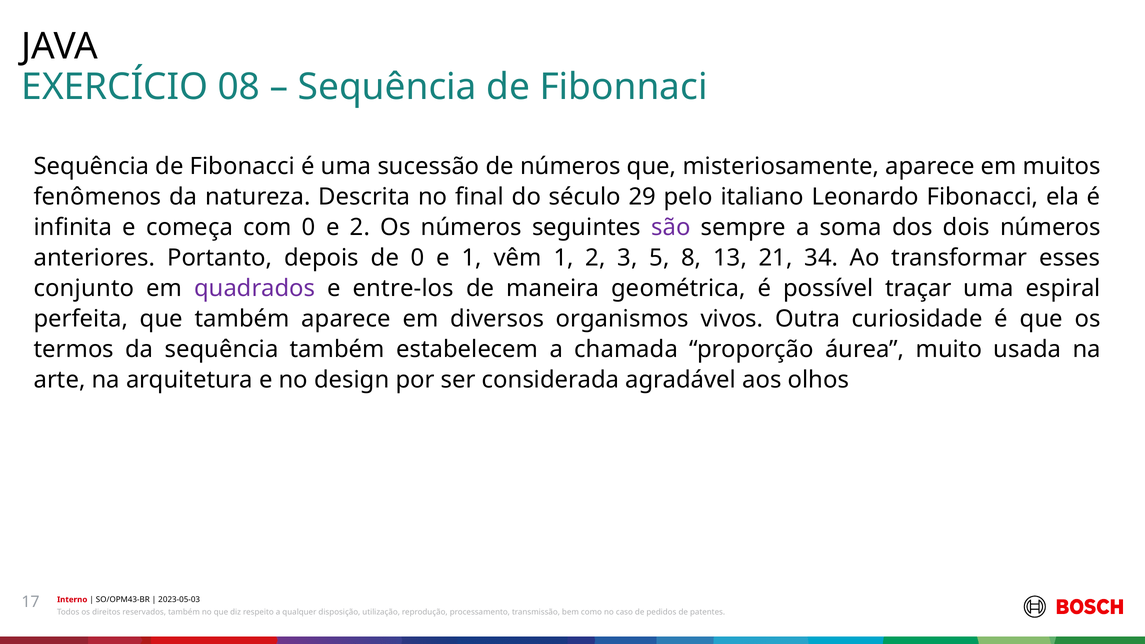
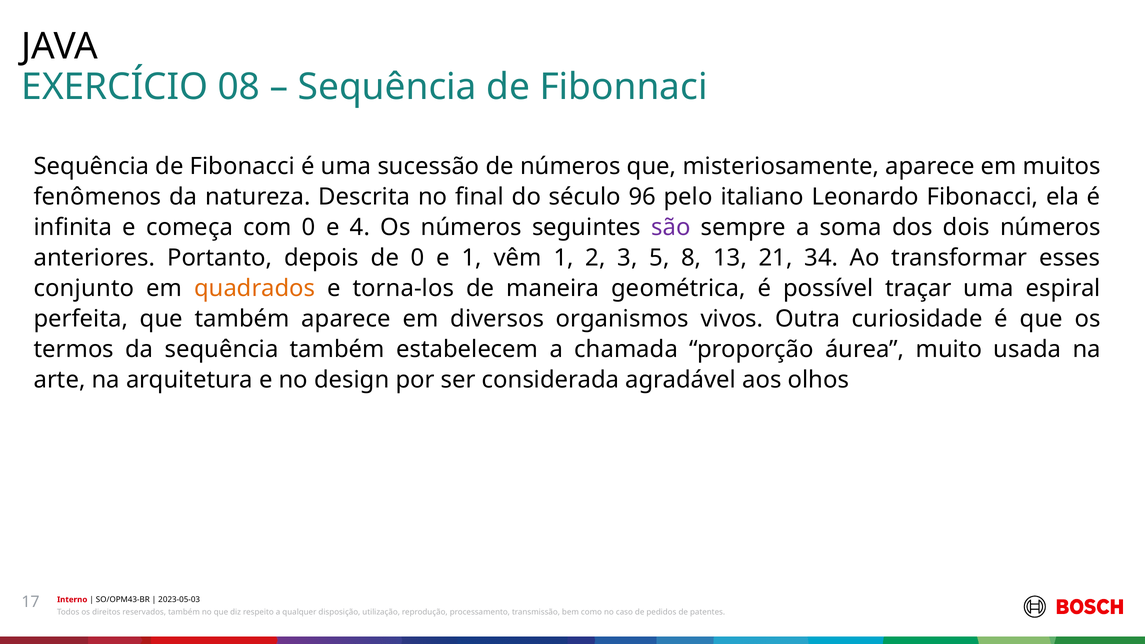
29: 29 -> 96
e 2: 2 -> 4
quadrados colour: purple -> orange
entre-los: entre-los -> torna-los
